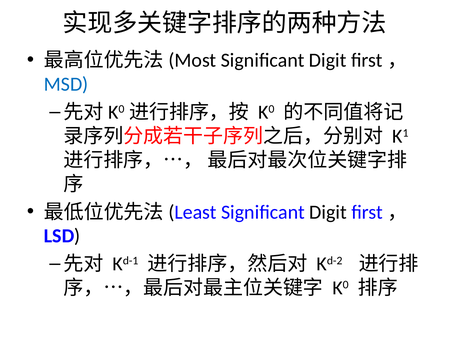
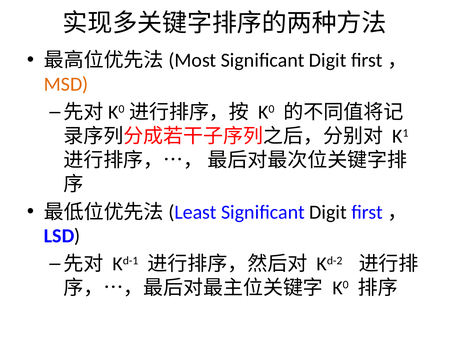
MSD colour: blue -> orange
